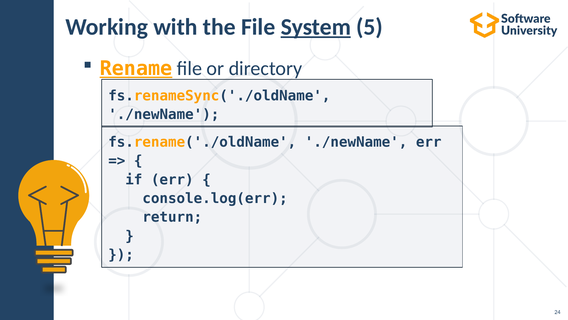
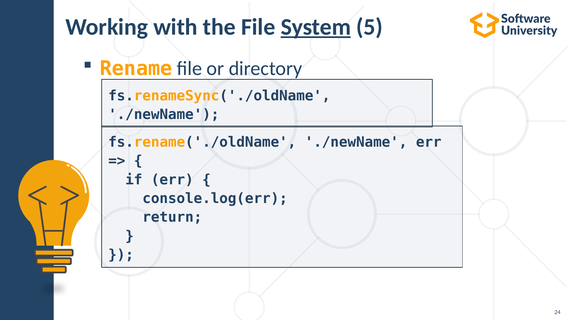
Rename underline: present -> none
